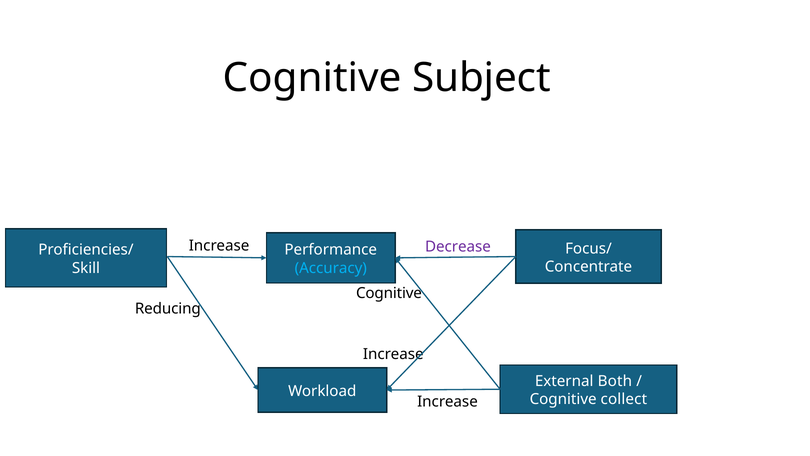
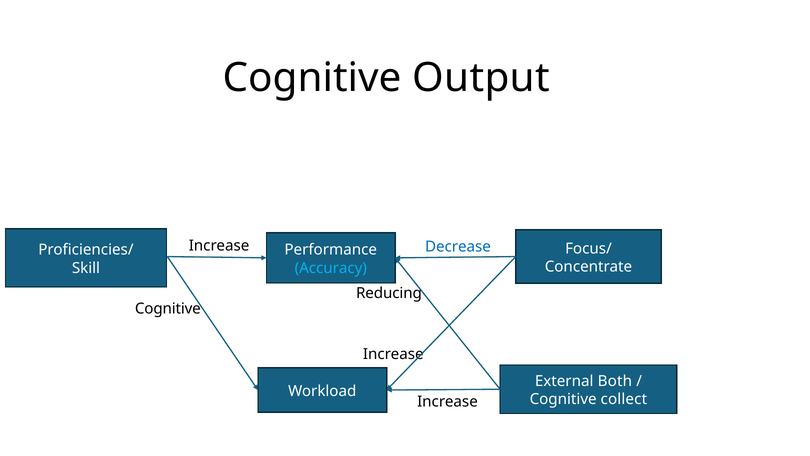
Subject: Subject -> Output
Decrease colour: purple -> blue
Cognitive at (389, 293): Cognitive -> Reducing
Reducing at (168, 308): Reducing -> Cognitive
